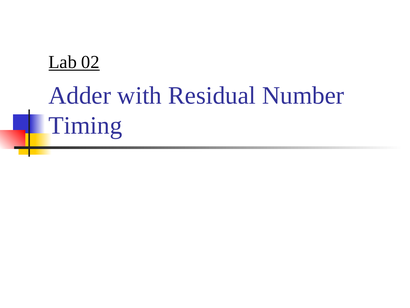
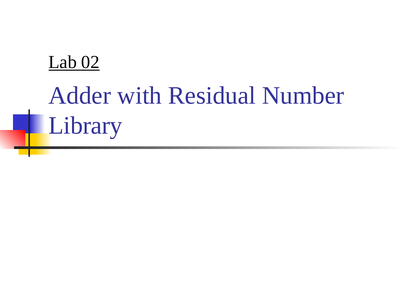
Timing: Timing -> Library
